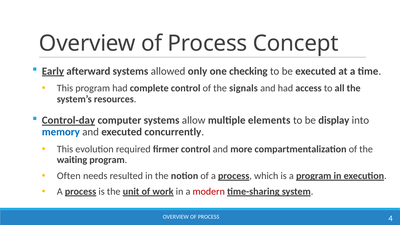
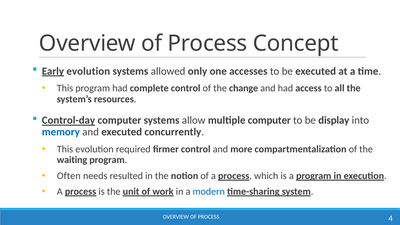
Early afterward: afterward -> evolution
checking: checking -> accesses
signals: signals -> change
multiple elements: elements -> computer
modern colour: red -> blue
